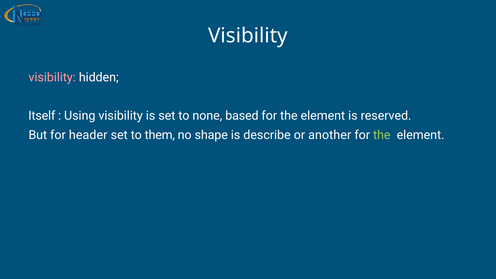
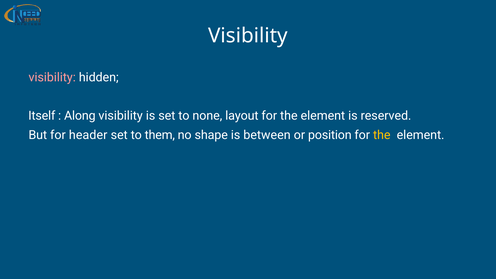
Using: Using -> Along
based: based -> layout
describe: describe -> between
another: another -> position
the at (382, 135) colour: light green -> yellow
